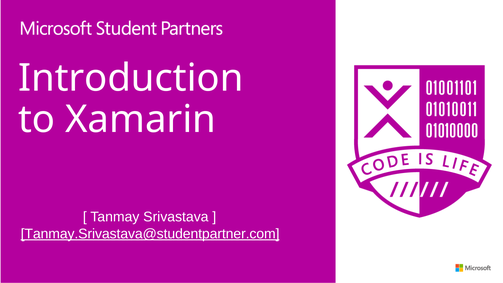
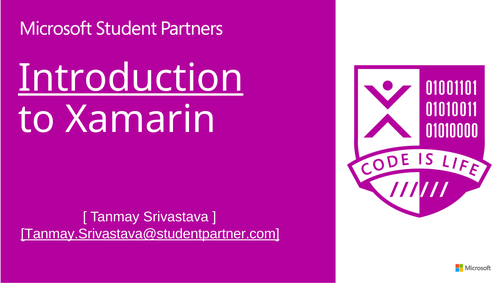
Introduction underline: none -> present
